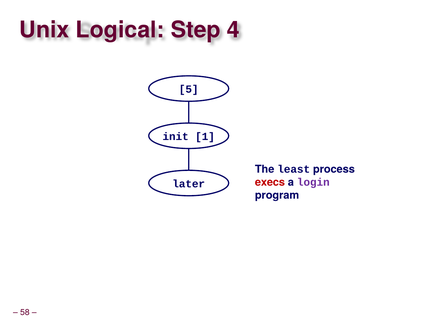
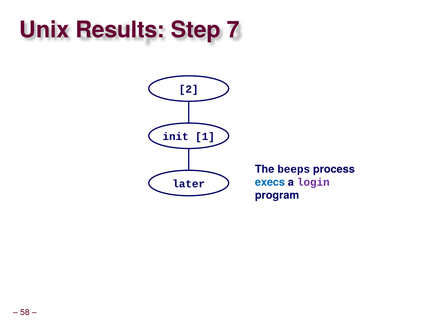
Logical: Logical -> Results
4: 4 -> 7
5: 5 -> 2
least: least -> beeps
execs colour: red -> blue
